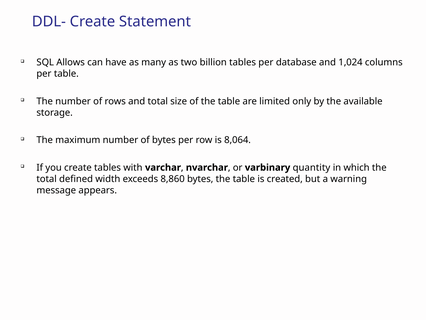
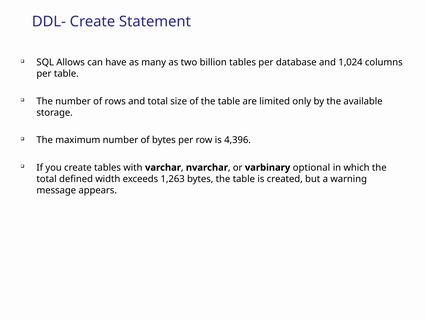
8,064: 8,064 -> 4,396
quantity: quantity -> optional
8,860: 8,860 -> 1,263
